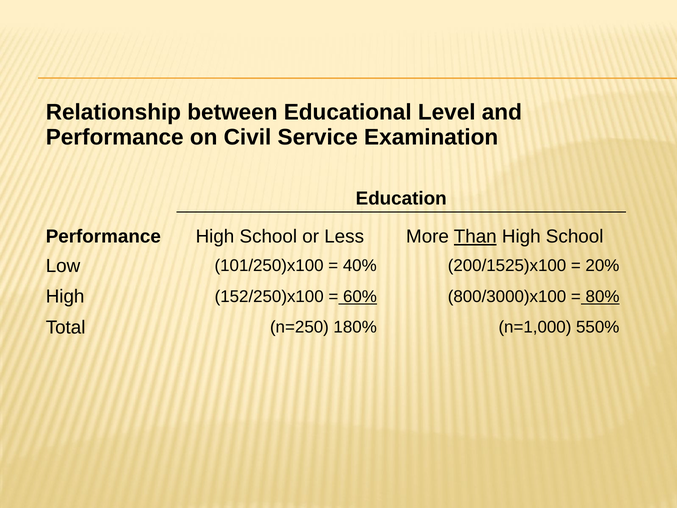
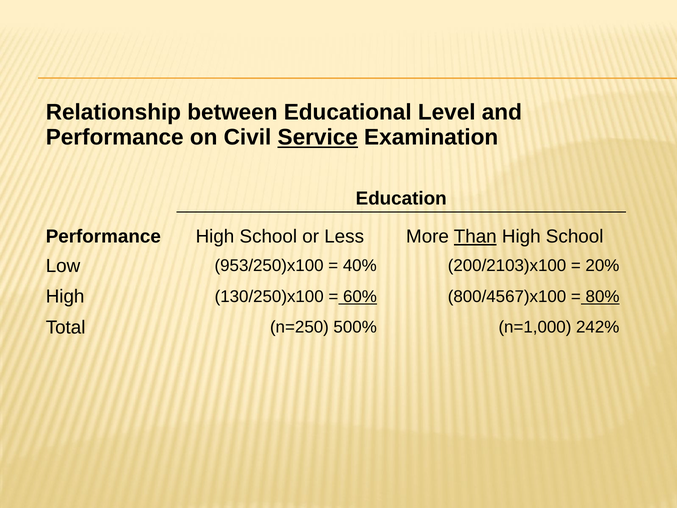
Service underline: none -> present
101/250)x100: 101/250)x100 -> 953/250)x100
200/1525)x100: 200/1525)x100 -> 200/2103)x100
152/250)x100: 152/250)x100 -> 130/250)x100
800/3000)x100: 800/3000)x100 -> 800/4567)x100
180%: 180% -> 500%
550%: 550% -> 242%
